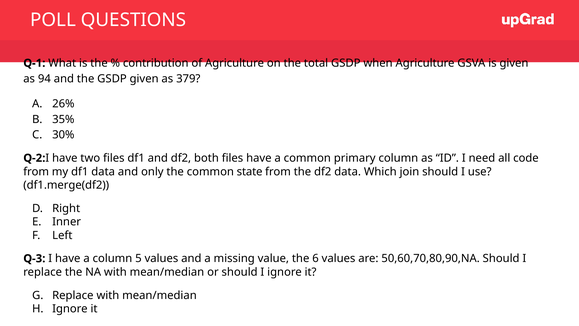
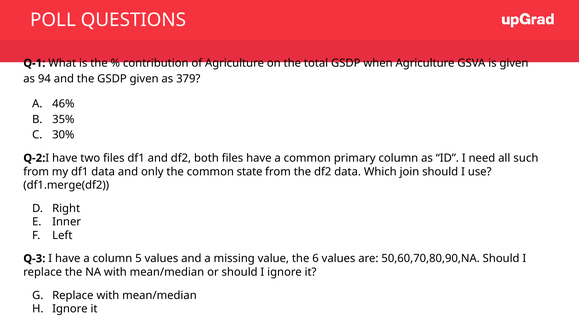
26%: 26% -> 46%
code: code -> such
